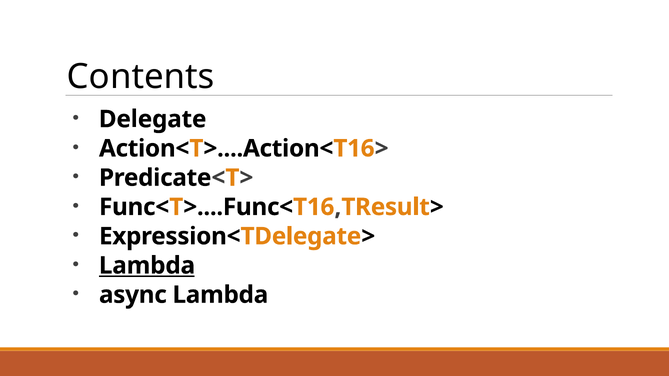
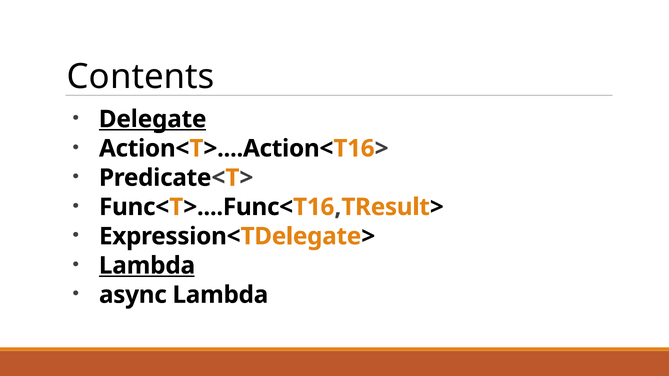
Delegate underline: none -> present
